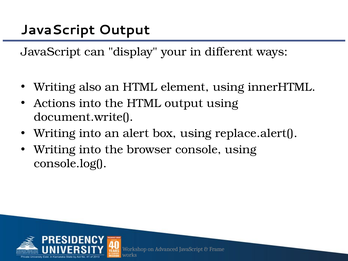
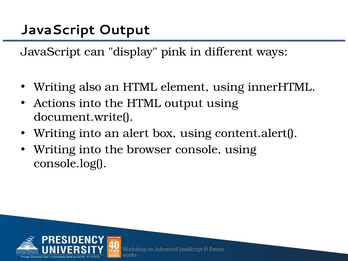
your: your -> pink
replace.alert(: replace.alert( -> content.alert(
